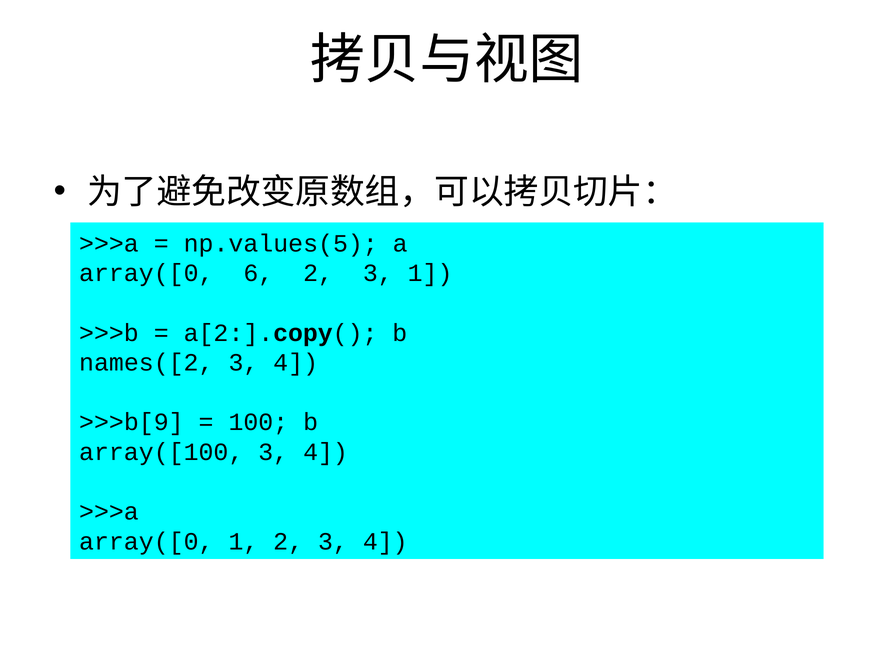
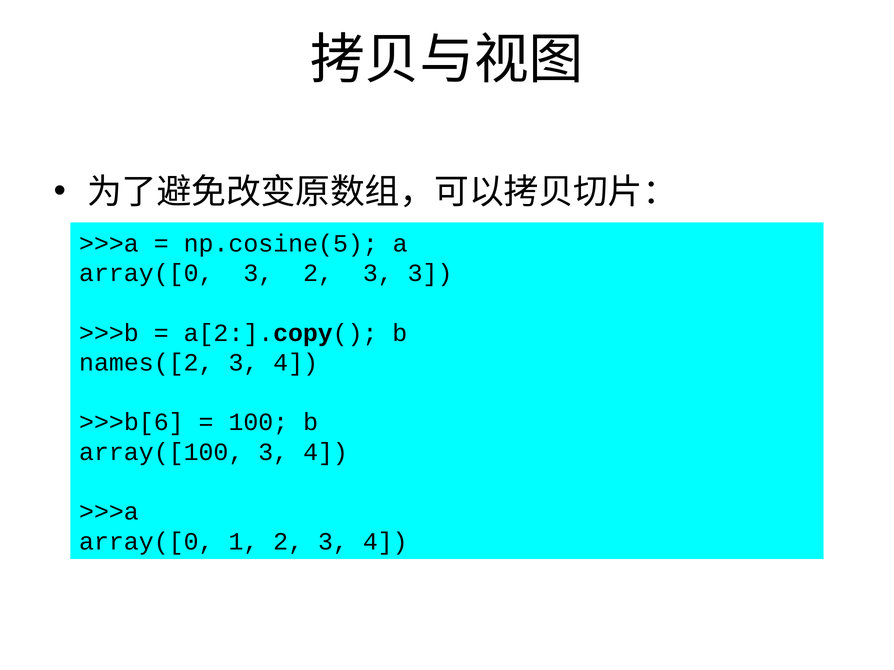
np.values(5: np.values(5 -> np.cosine(5
array([0 6: 6 -> 3
3 1: 1 -> 3
>>>b[9: >>>b[9 -> >>>b[6
